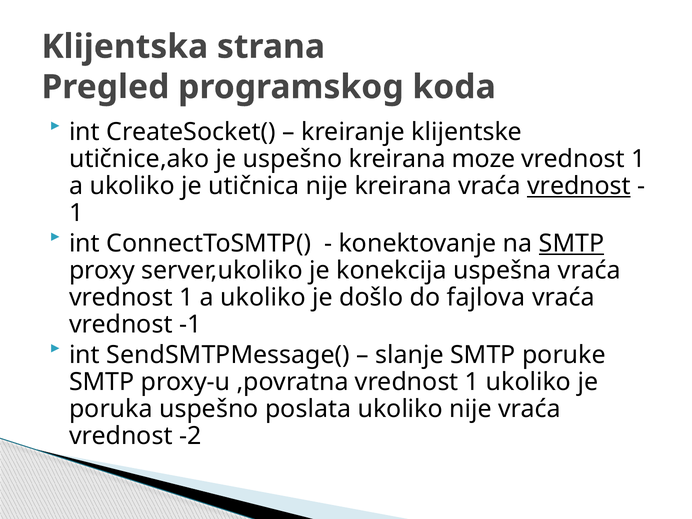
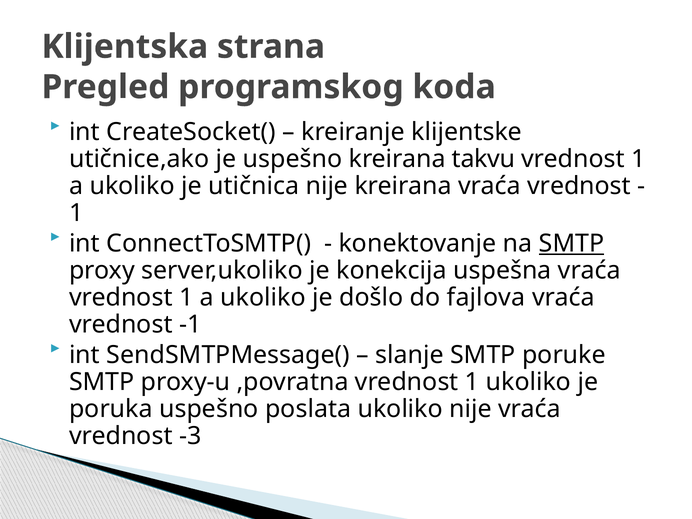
moze: moze -> takvu
vrednost at (579, 186) underline: present -> none
-2: -2 -> -3
